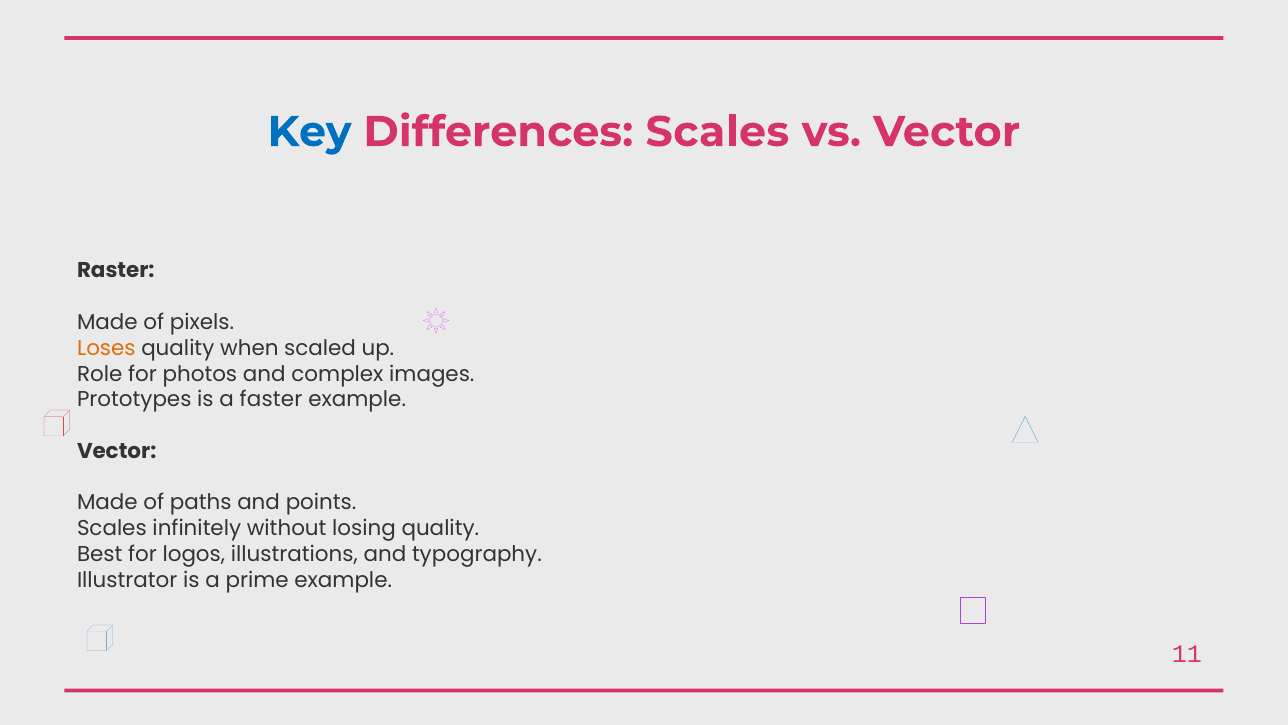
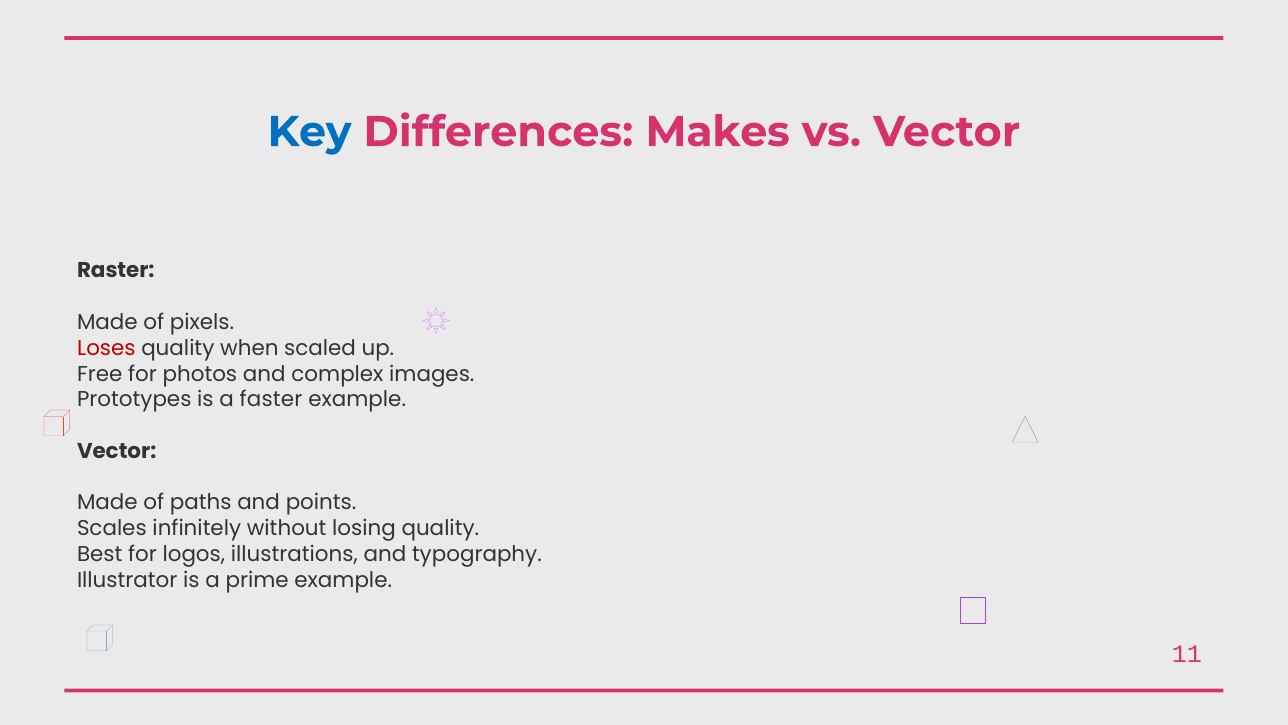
Differences Scales: Scales -> Makes
Loses colour: orange -> red
Role: Role -> Free
